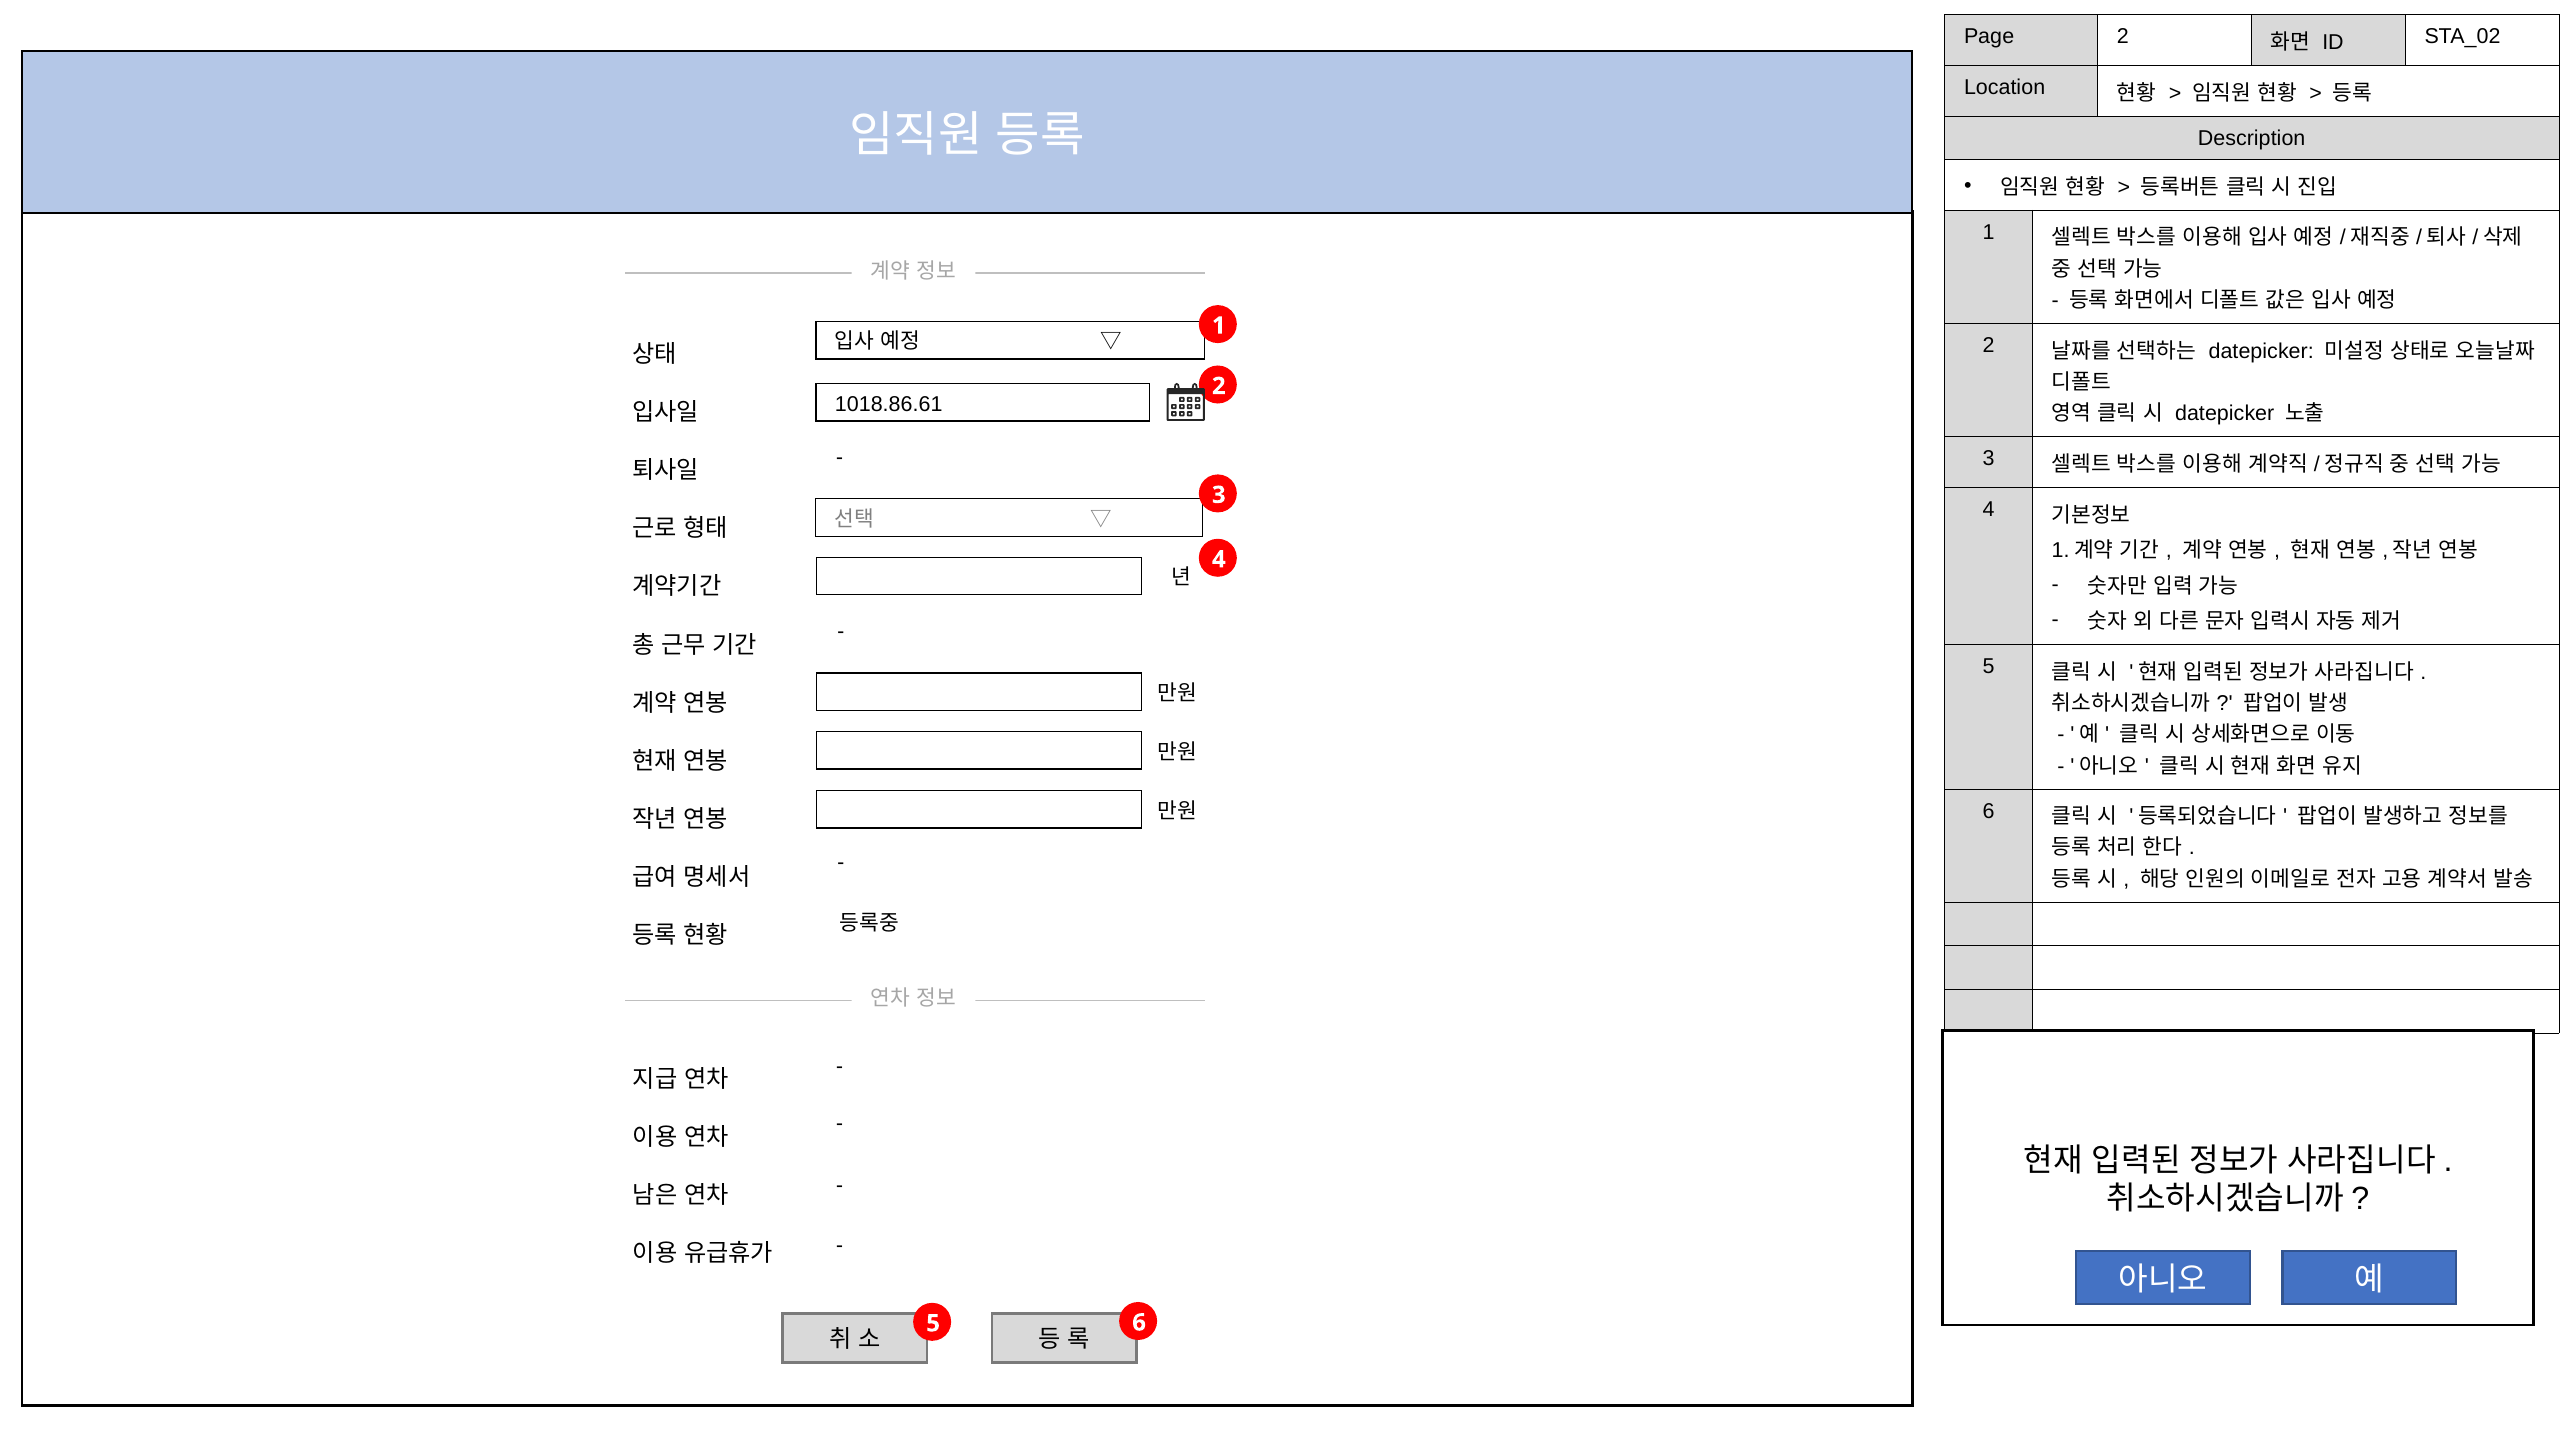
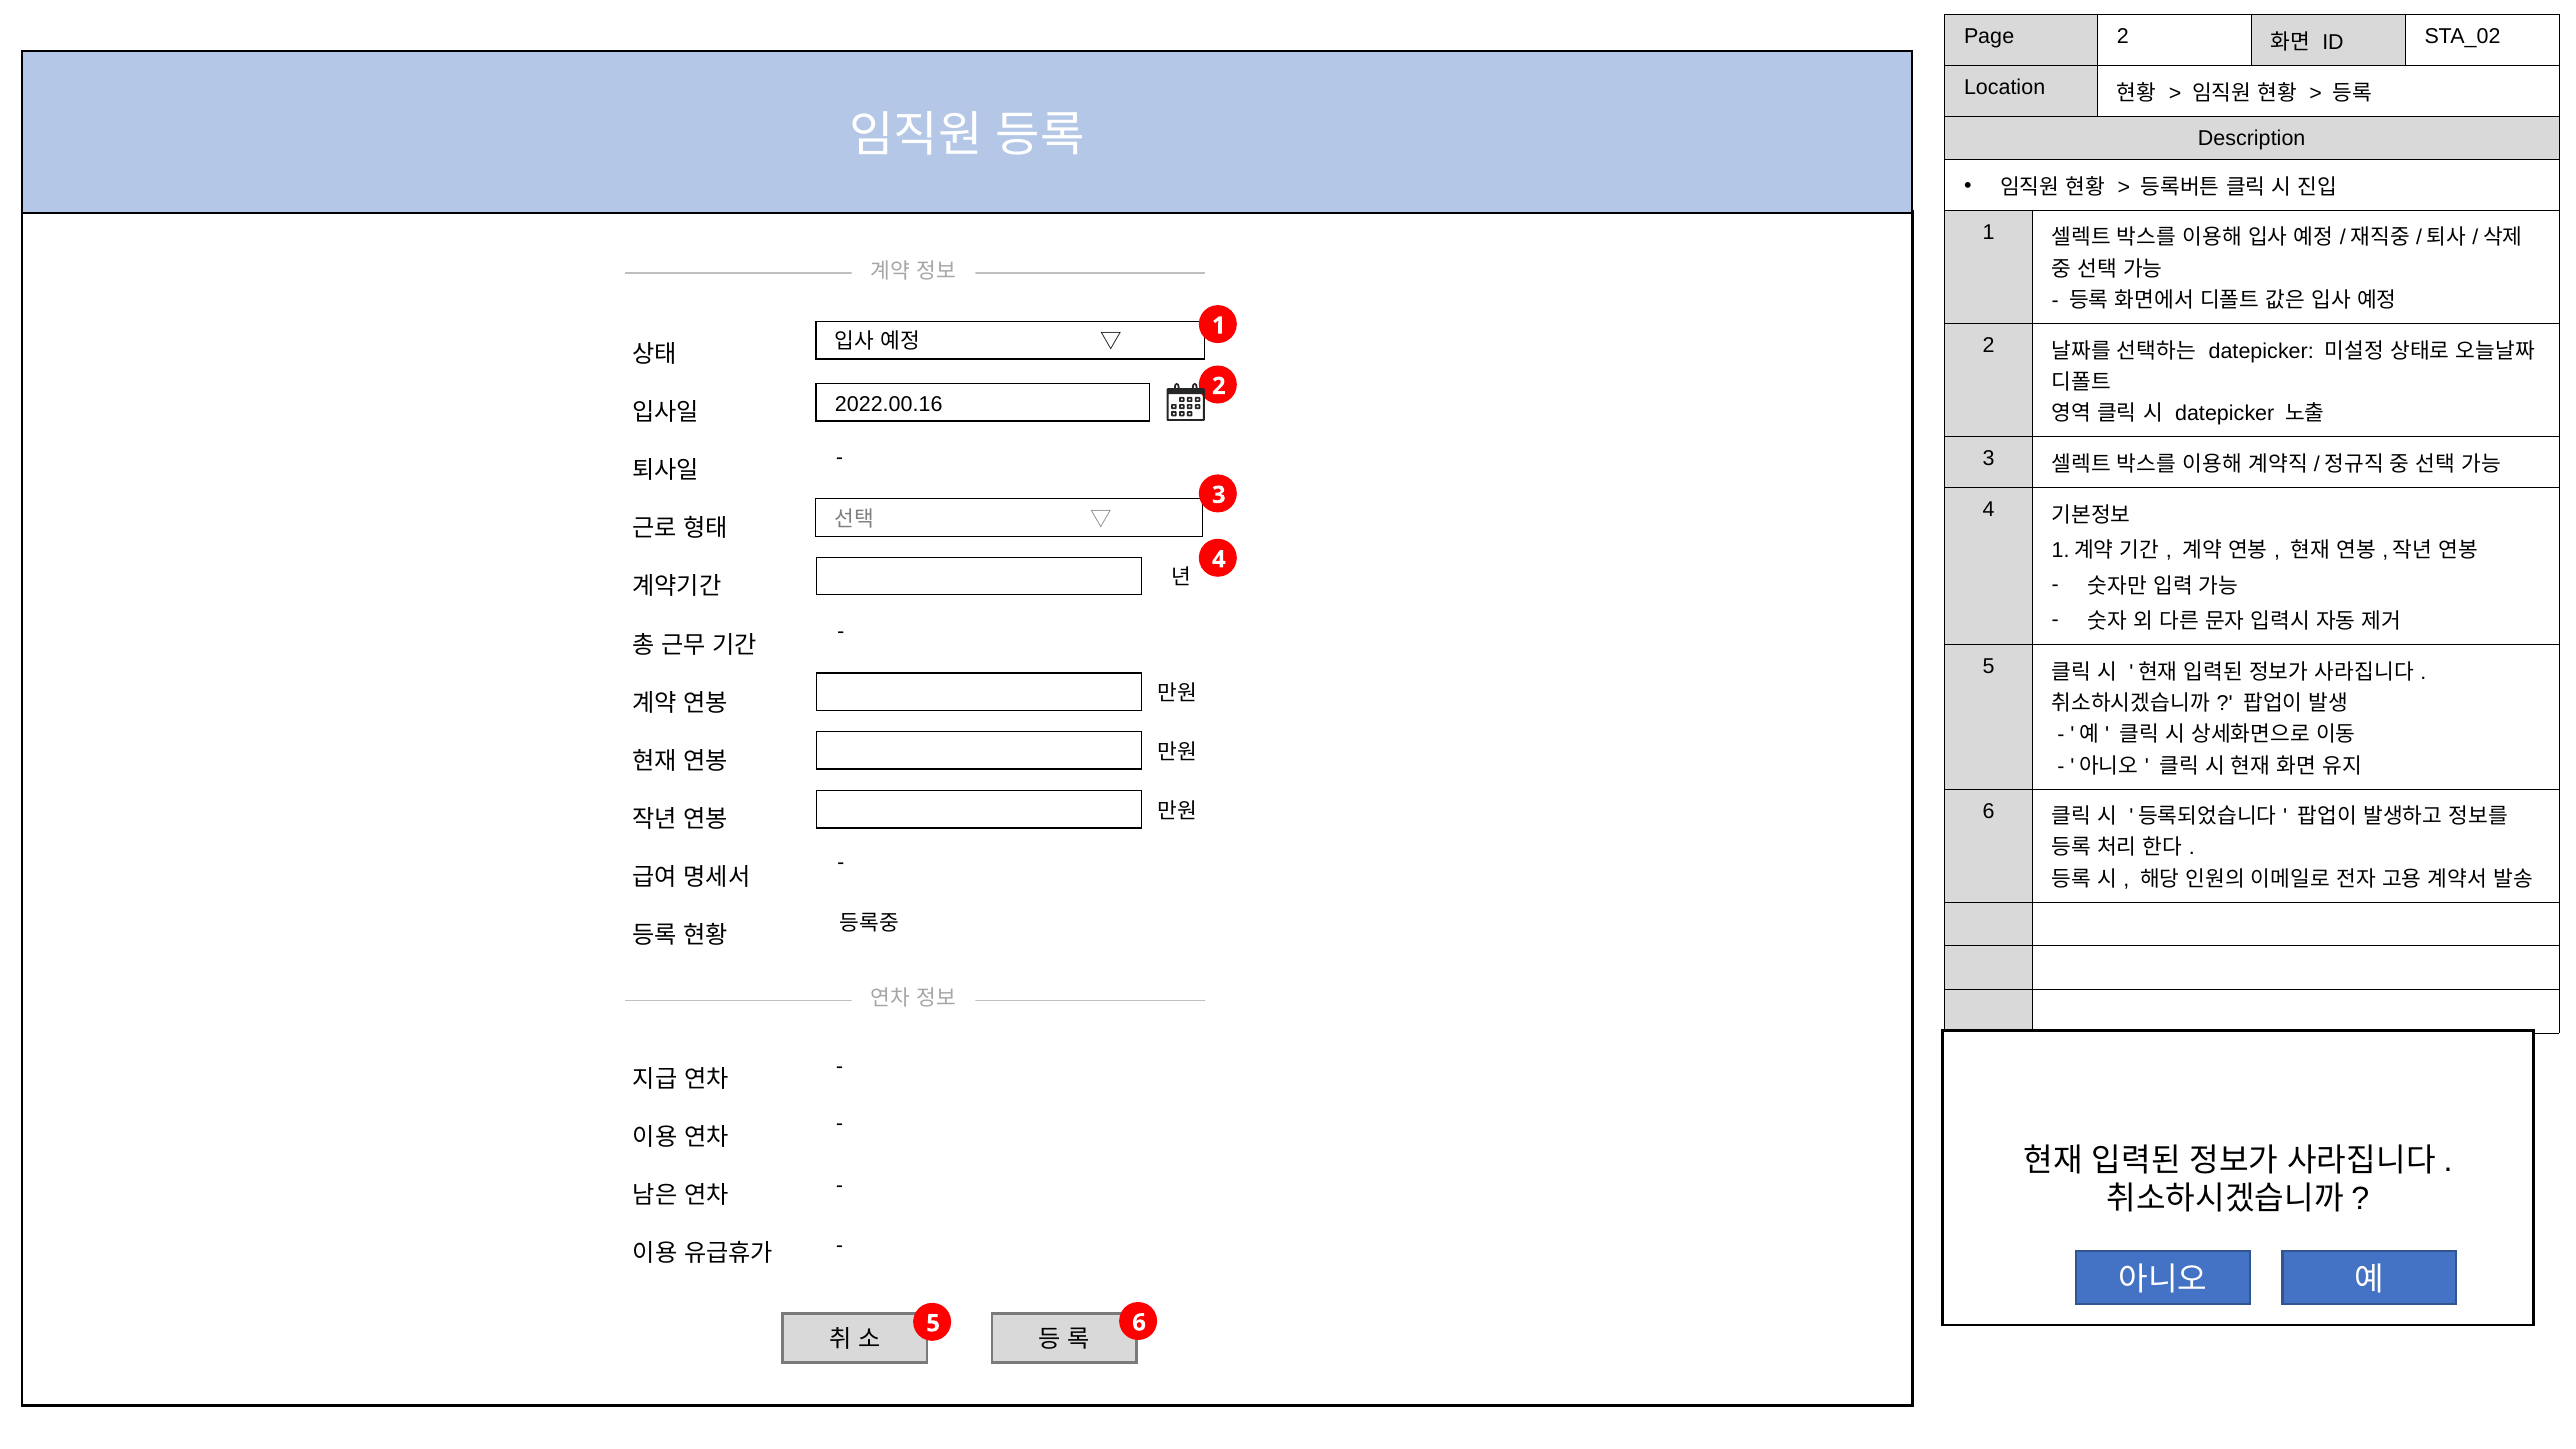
1018.86.61: 1018.86.61 -> 2022.00.16
